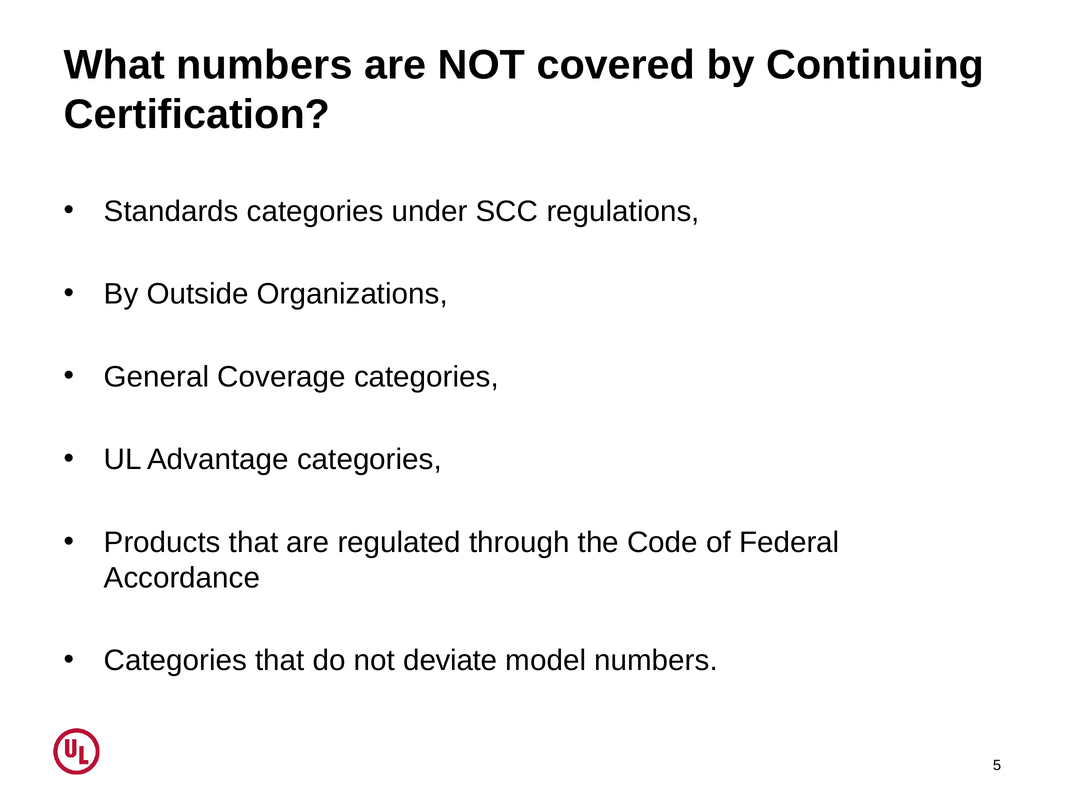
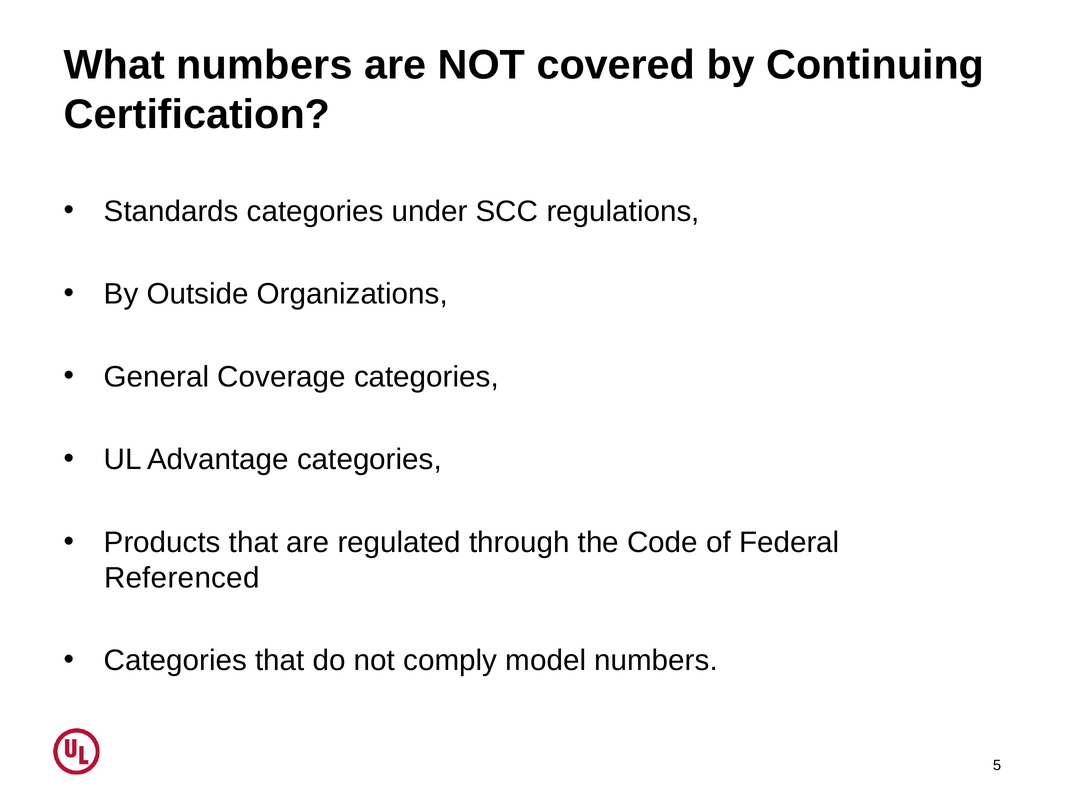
Accordance: Accordance -> Referenced
deviate: deviate -> comply
